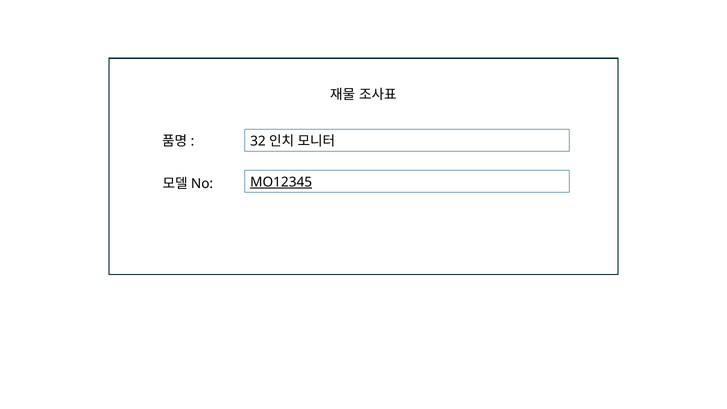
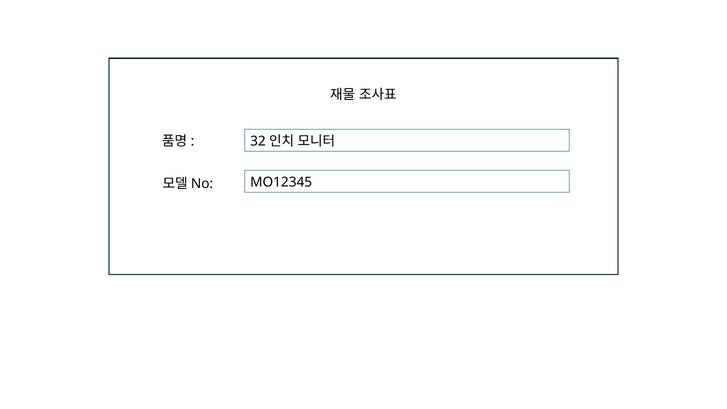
MO12345 underline: present -> none
